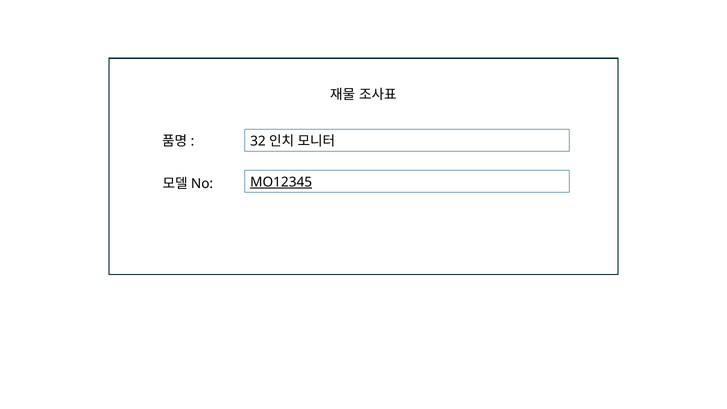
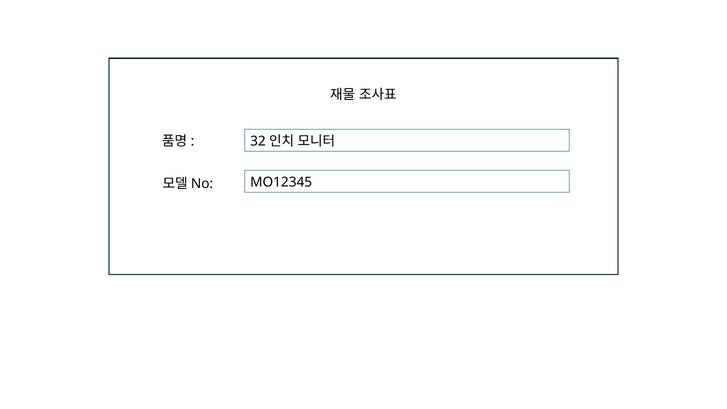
MO12345 underline: present -> none
